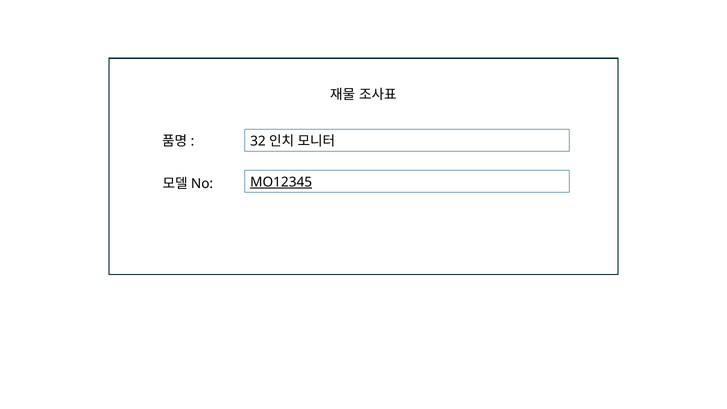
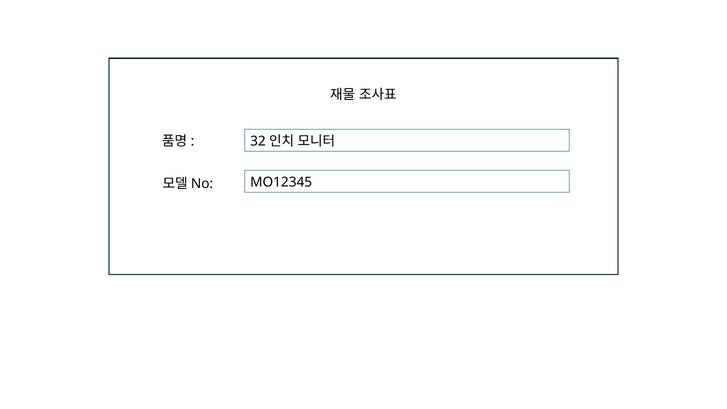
MO12345 underline: present -> none
